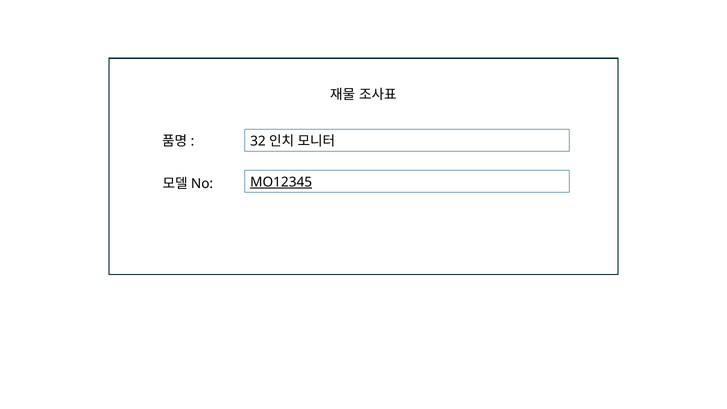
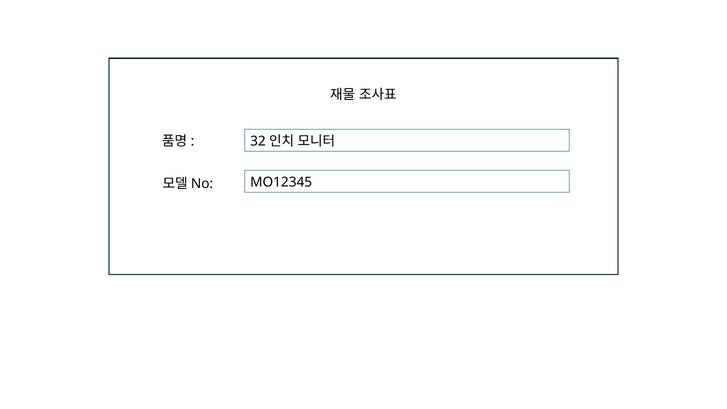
MO12345 underline: present -> none
